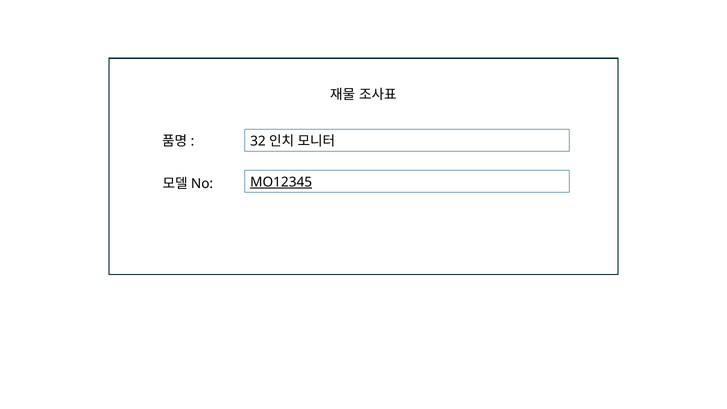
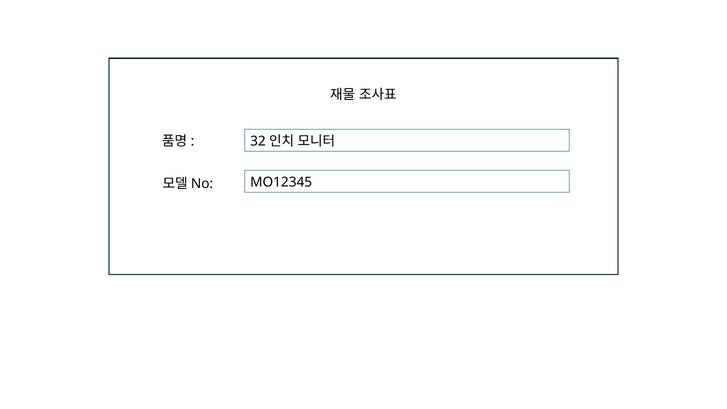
MO12345 underline: present -> none
